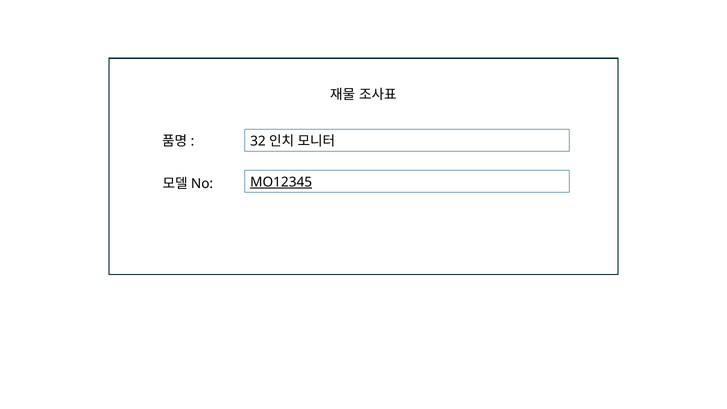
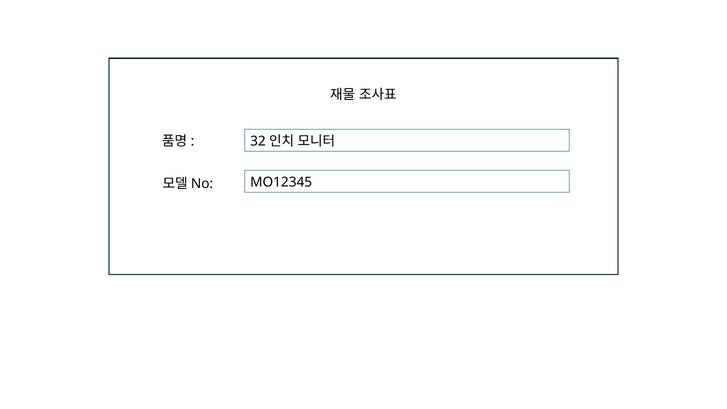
MO12345 underline: present -> none
